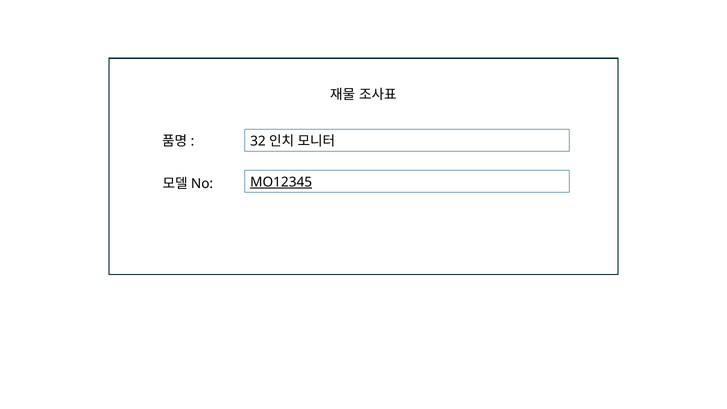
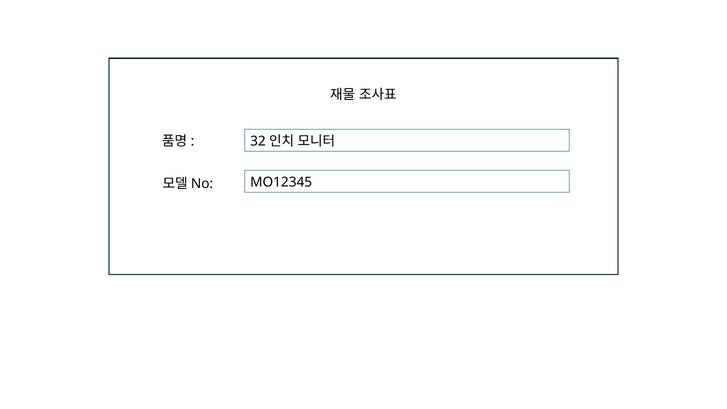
MO12345 underline: present -> none
